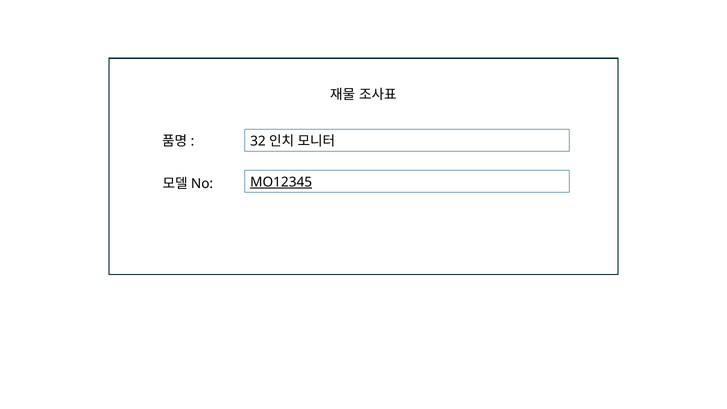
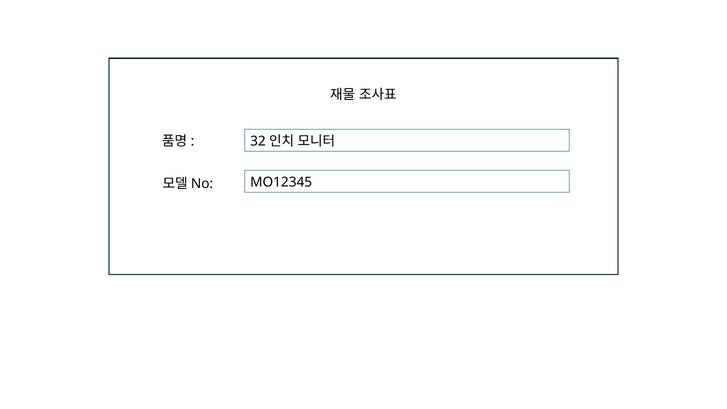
MO12345 underline: present -> none
